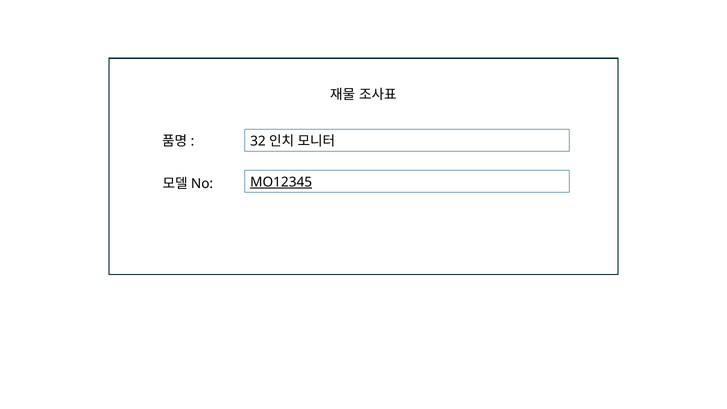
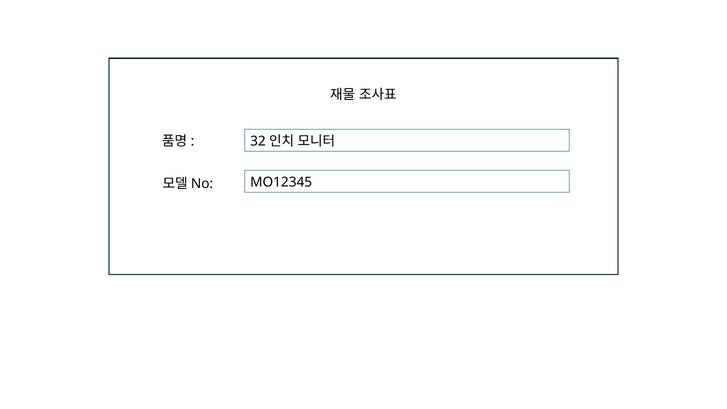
MO12345 underline: present -> none
